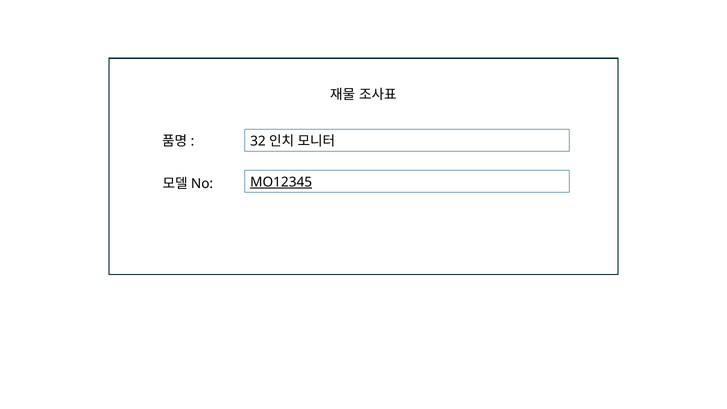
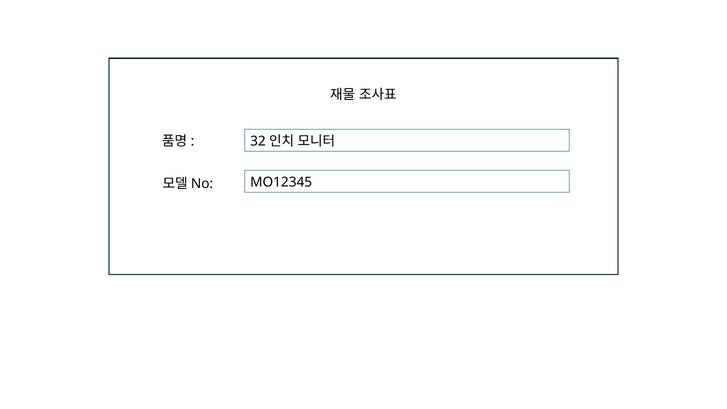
MO12345 underline: present -> none
